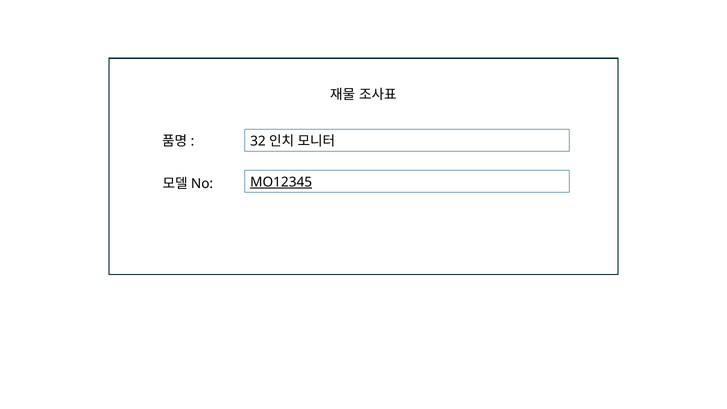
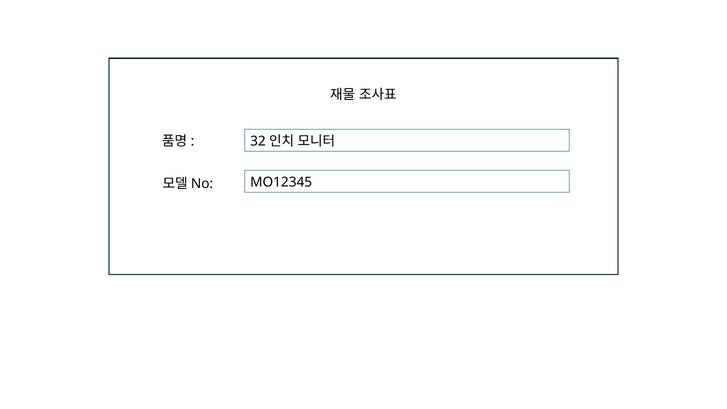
MO12345 underline: present -> none
